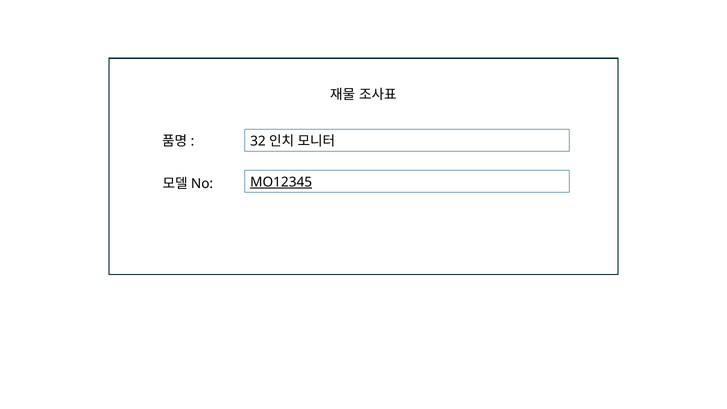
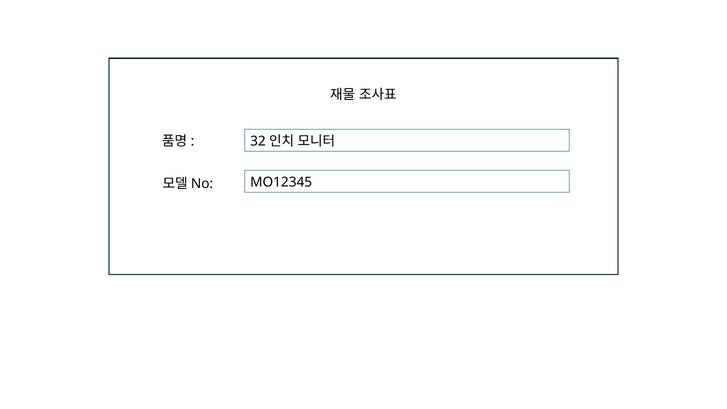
MO12345 underline: present -> none
